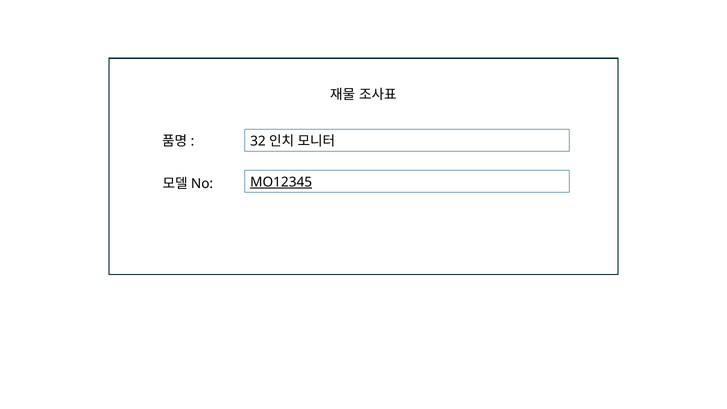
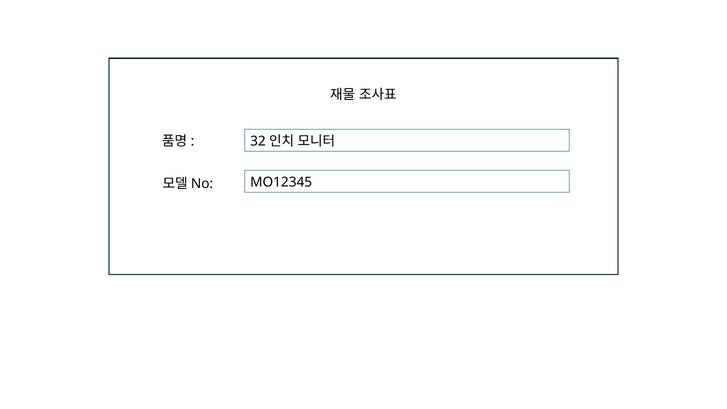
MO12345 underline: present -> none
